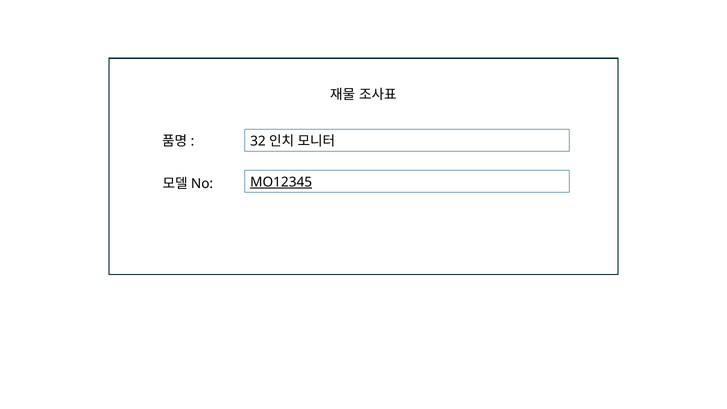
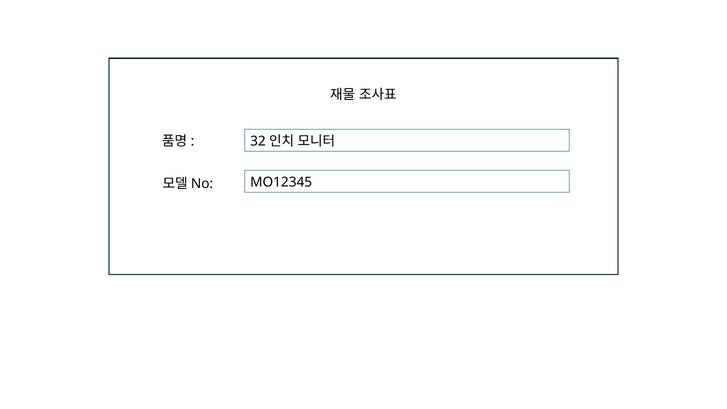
MO12345 underline: present -> none
